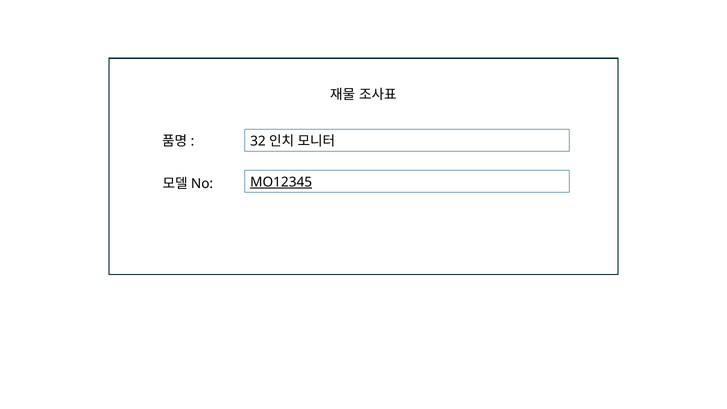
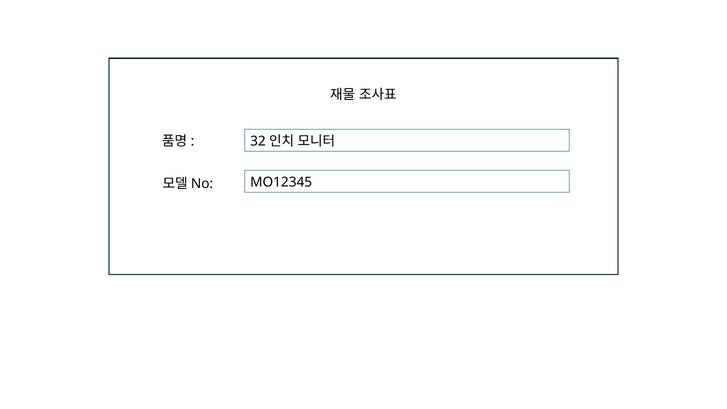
MO12345 underline: present -> none
